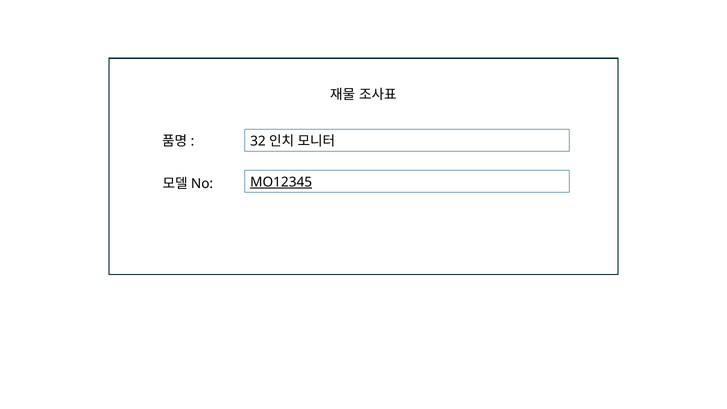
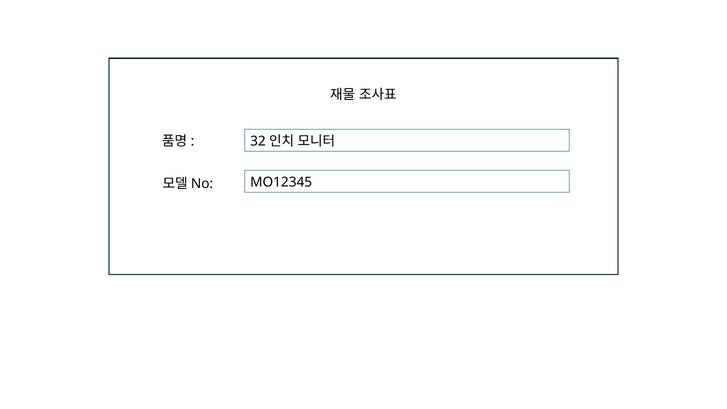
MO12345 underline: present -> none
